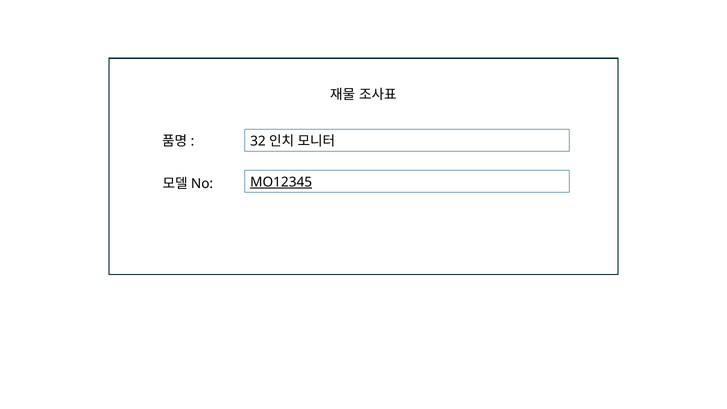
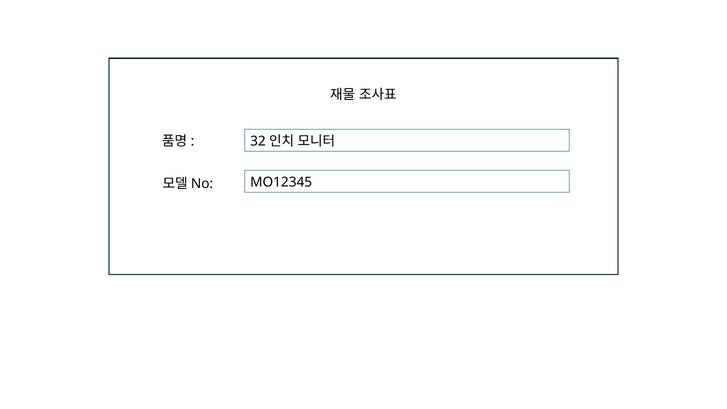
MO12345 underline: present -> none
